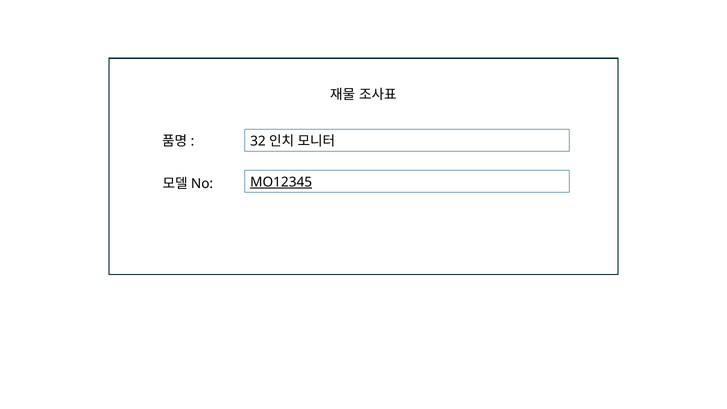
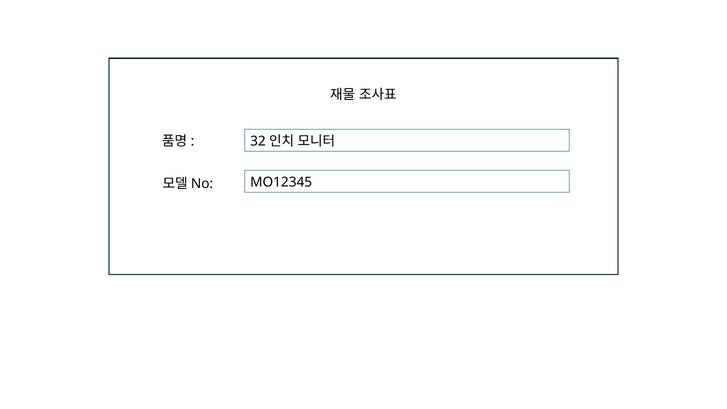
MO12345 underline: present -> none
